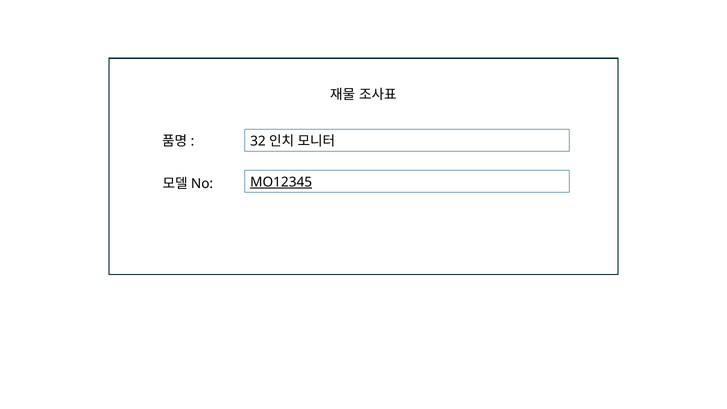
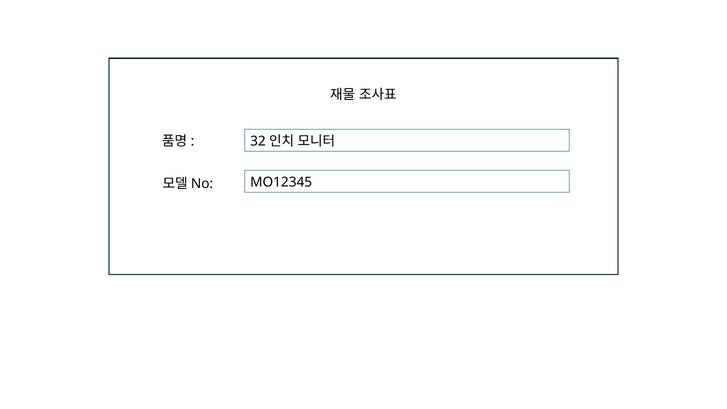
MO12345 underline: present -> none
